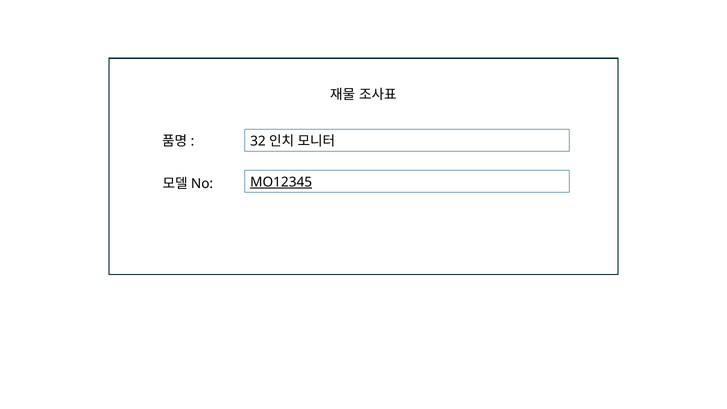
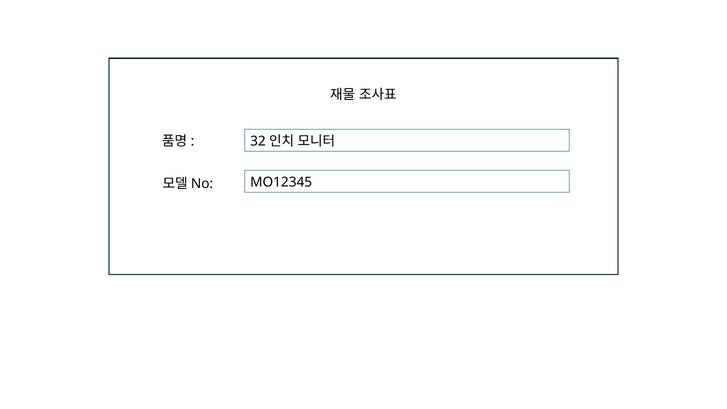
MO12345 underline: present -> none
